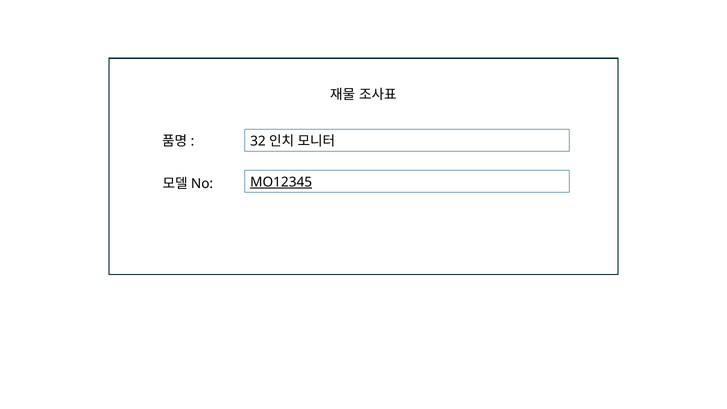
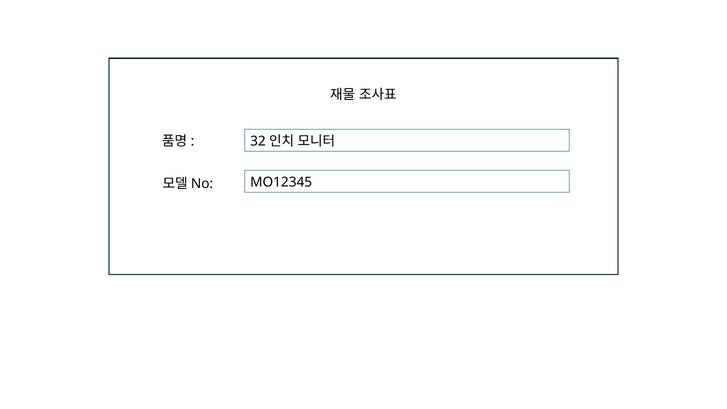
MO12345 underline: present -> none
